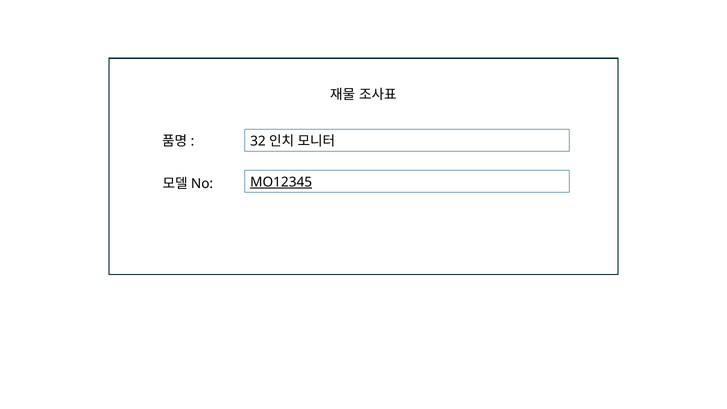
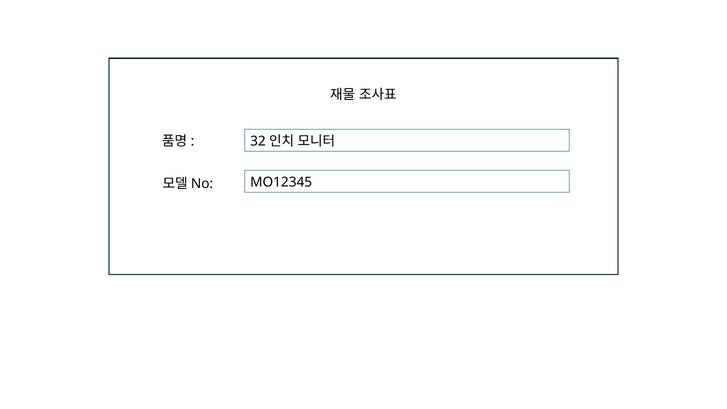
MO12345 underline: present -> none
